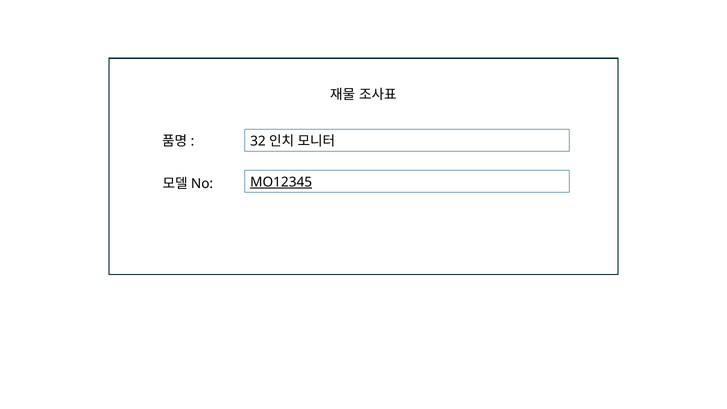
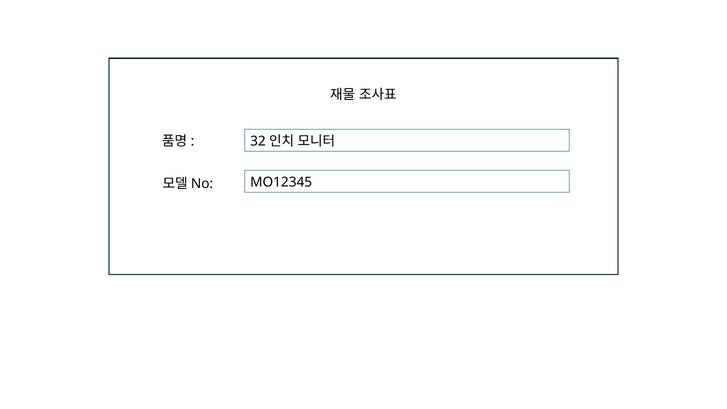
MO12345 underline: present -> none
